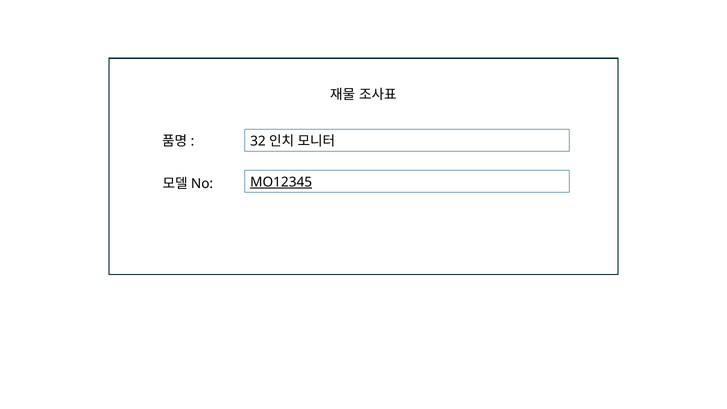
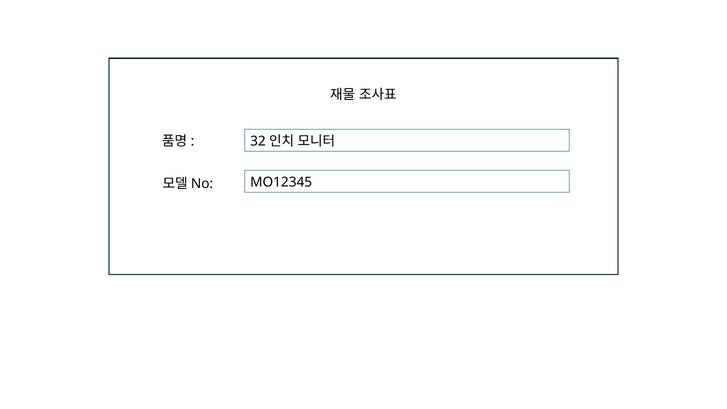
MO12345 underline: present -> none
